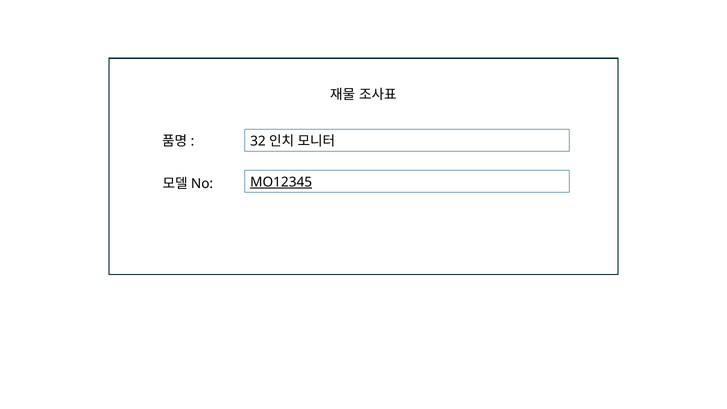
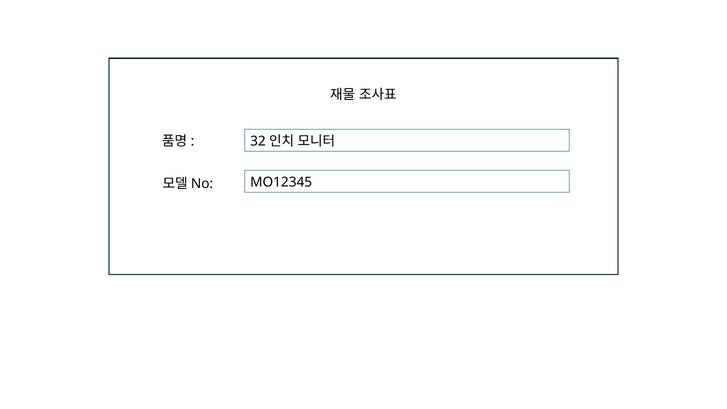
MO12345 underline: present -> none
